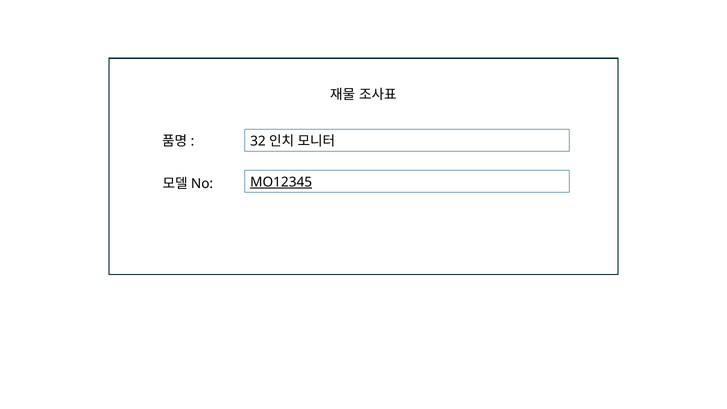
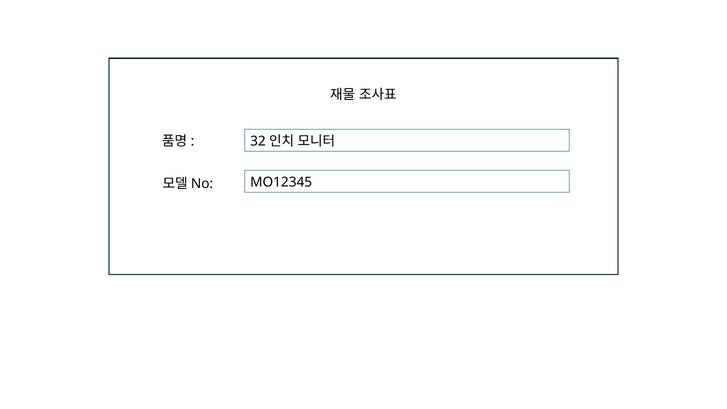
MO12345 underline: present -> none
